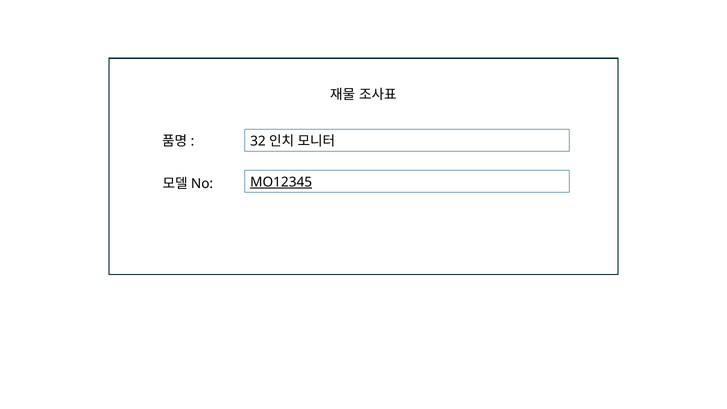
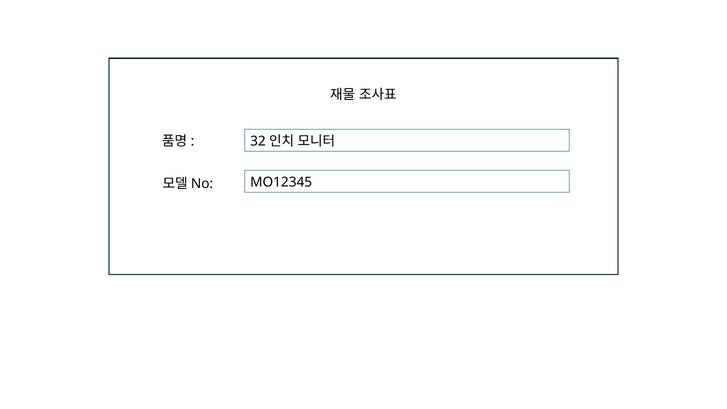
MO12345 underline: present -> none
